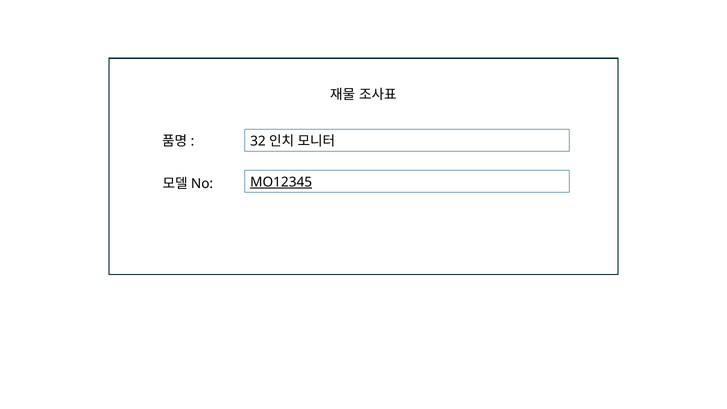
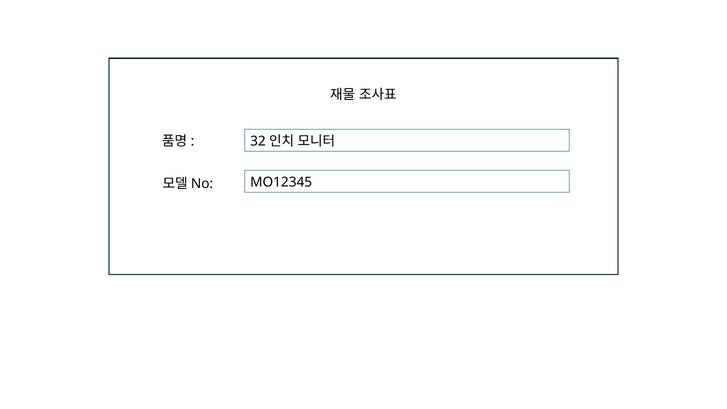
MO12345 underline: present -> none
